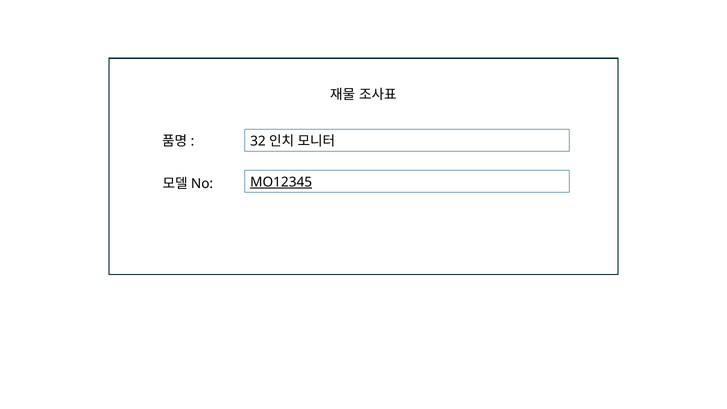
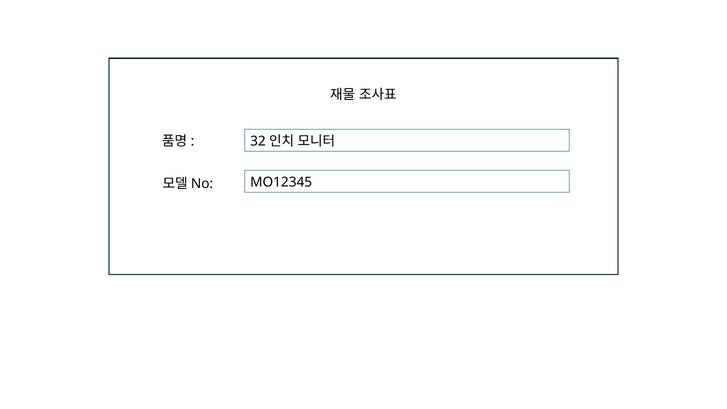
MO12345 underline: present -> none
